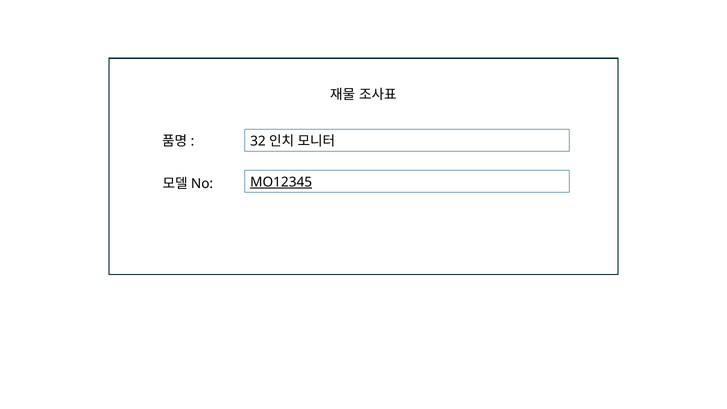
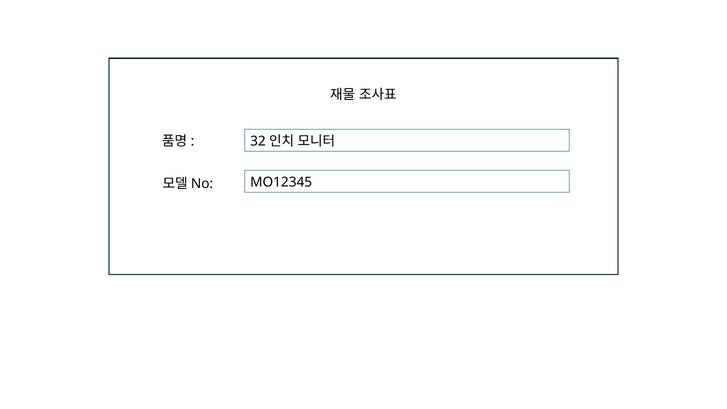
MO12345 underline: present -> none
